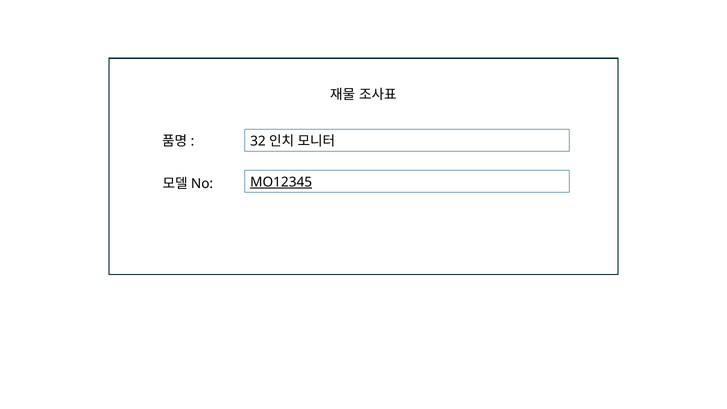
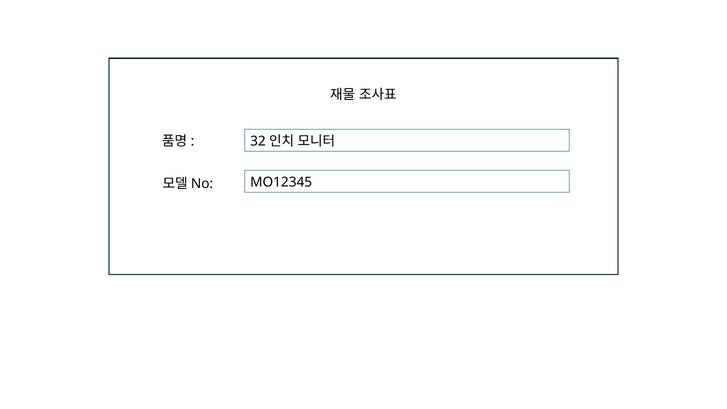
MO12345 underline: present -> none
